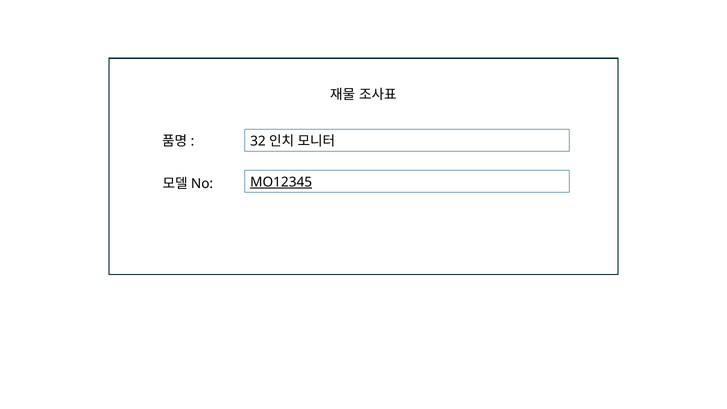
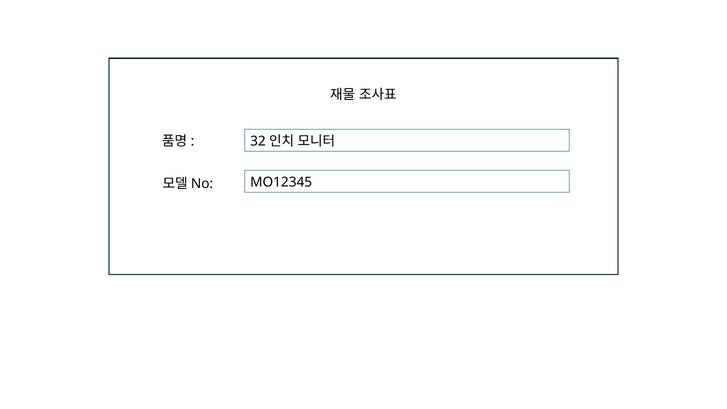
MO12345 underline: present -> none
